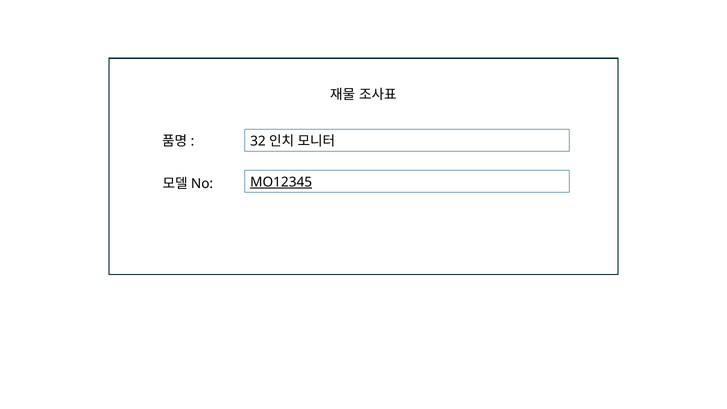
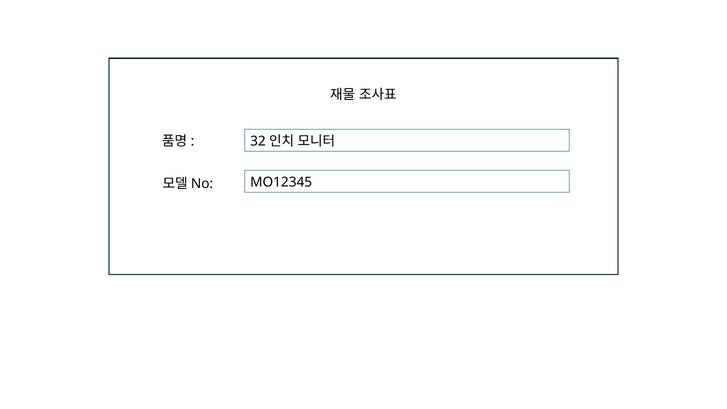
MO12345 underline: present -> none
